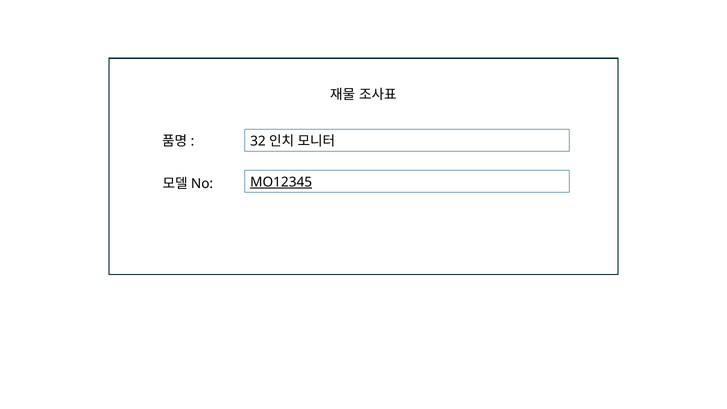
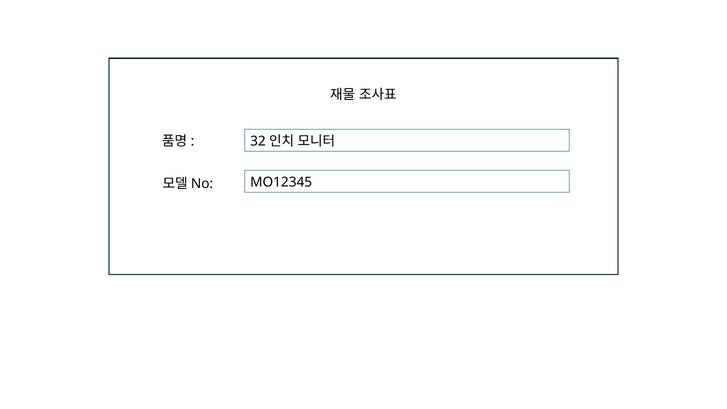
MO12345 underline: present -> none
